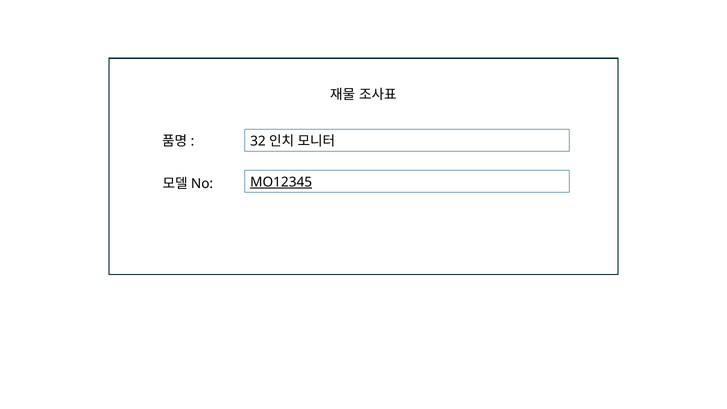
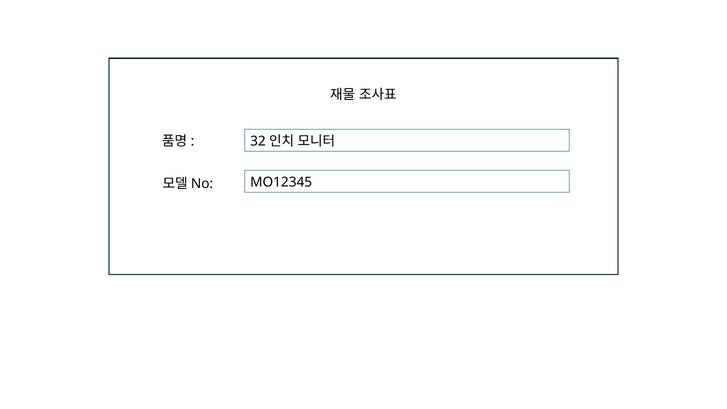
MO12345 underline: present -> none
